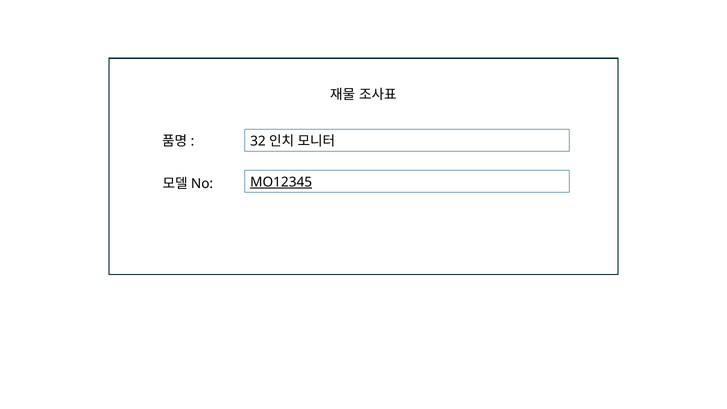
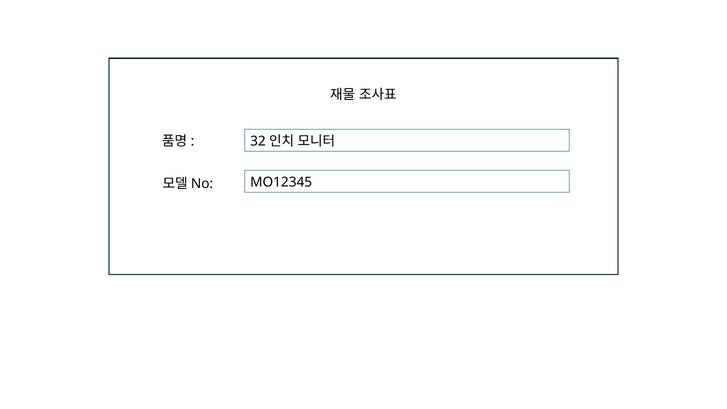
MO12345 underline: present -> none
